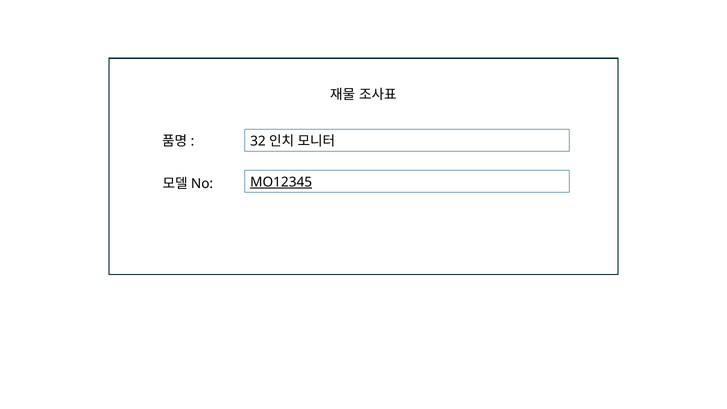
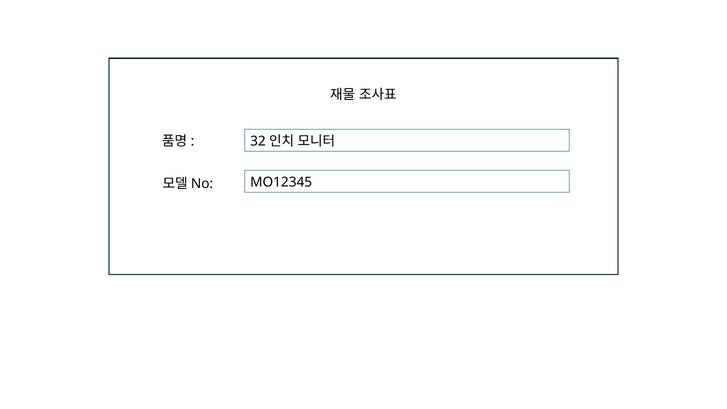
MO12345 underline: present -> none
